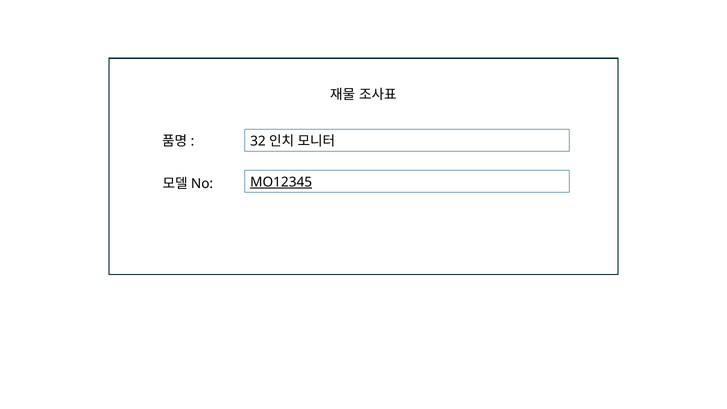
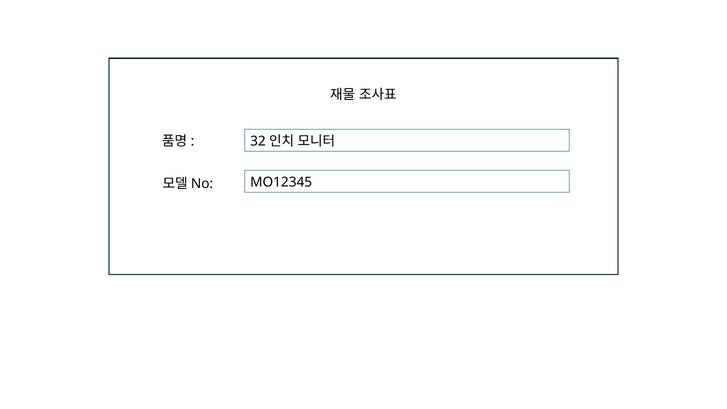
MO12345 underline: present -> none
